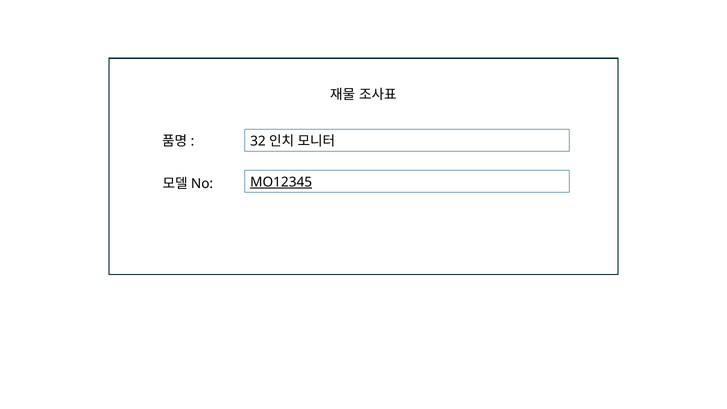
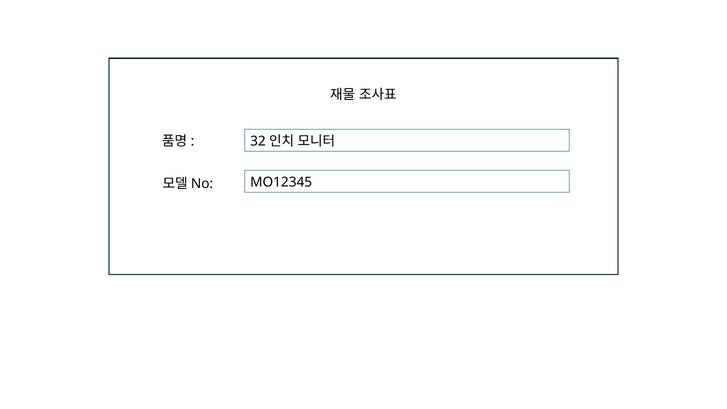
MO12345 underline: present -> none
